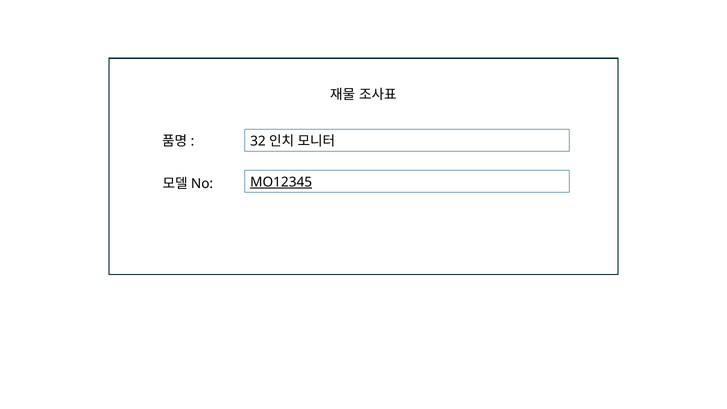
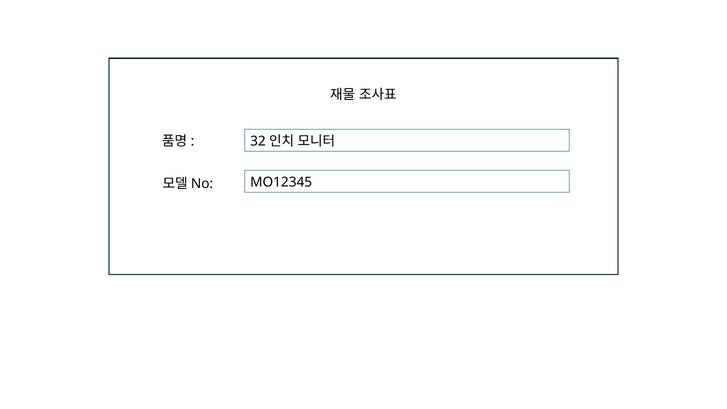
MO12345 underline: present -> none
